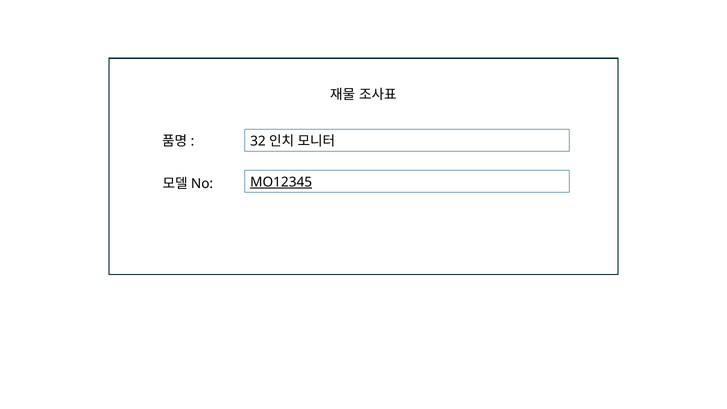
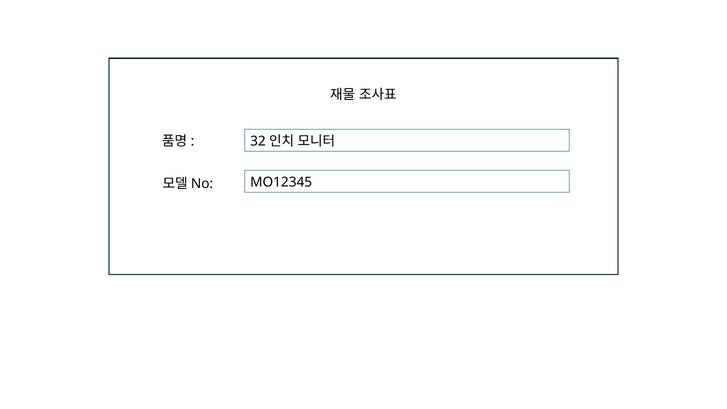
MO12345 underline: present -> none
